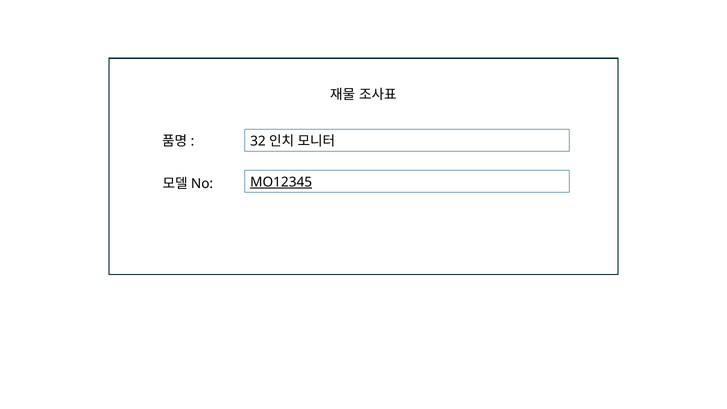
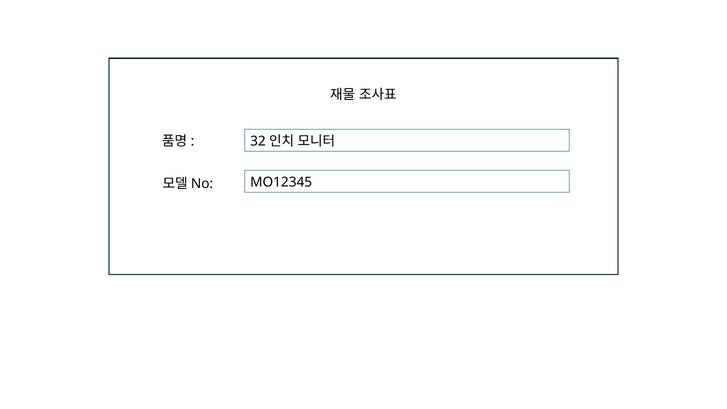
MO12345 underline: present -> none
